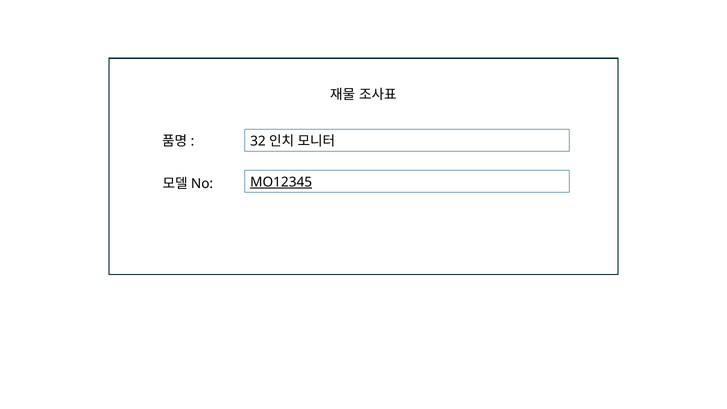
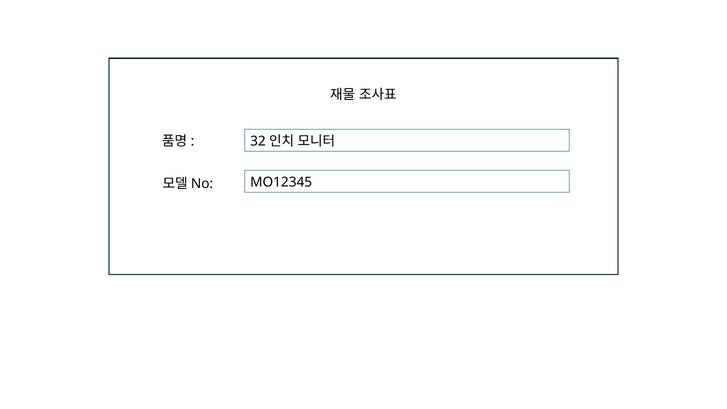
MO12345 underline: present -> none
